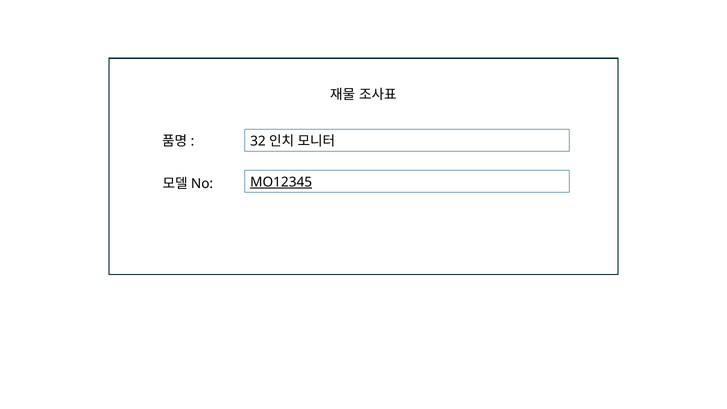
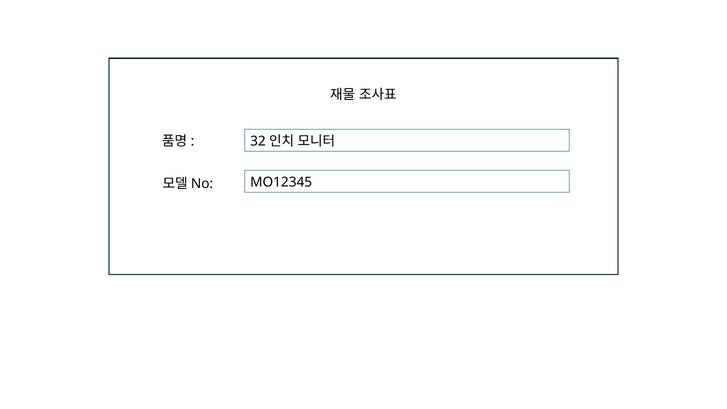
MO12345 underline: present -> none
